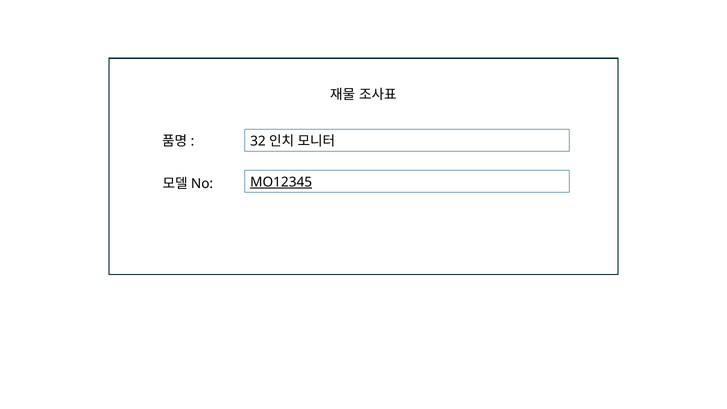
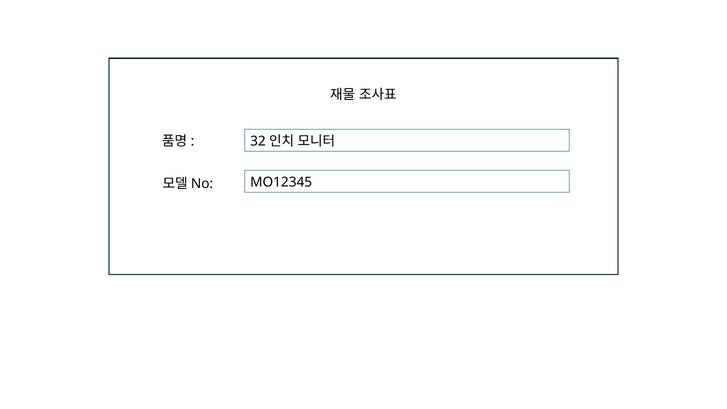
MO12345 underline: present -> none
